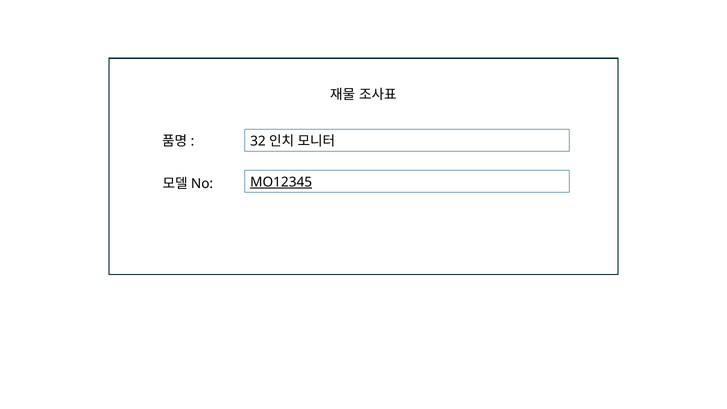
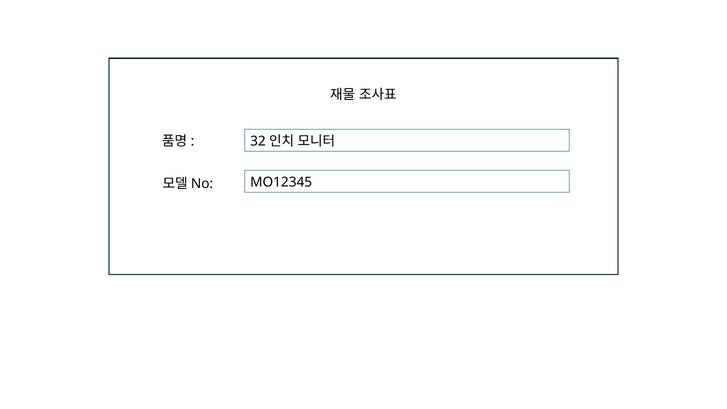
MO12345 underline: present -> none
